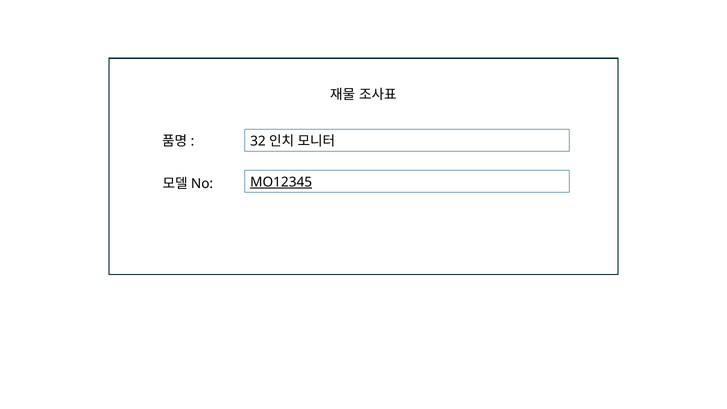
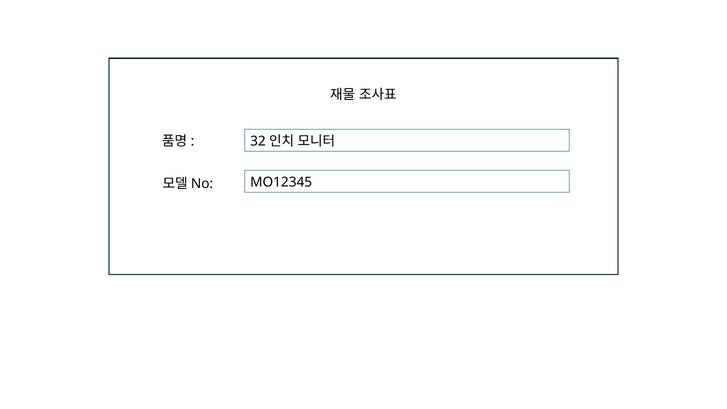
MO12345 underline: present -> none
